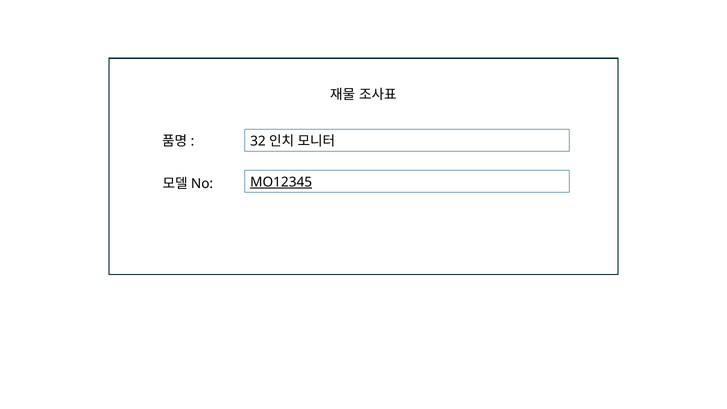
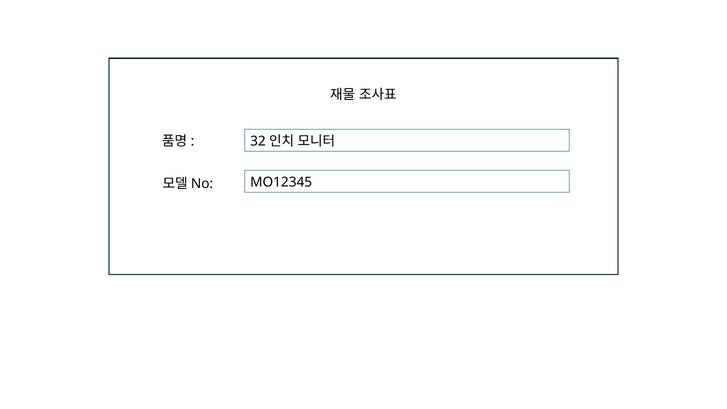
MO12345 underline: present -> none
